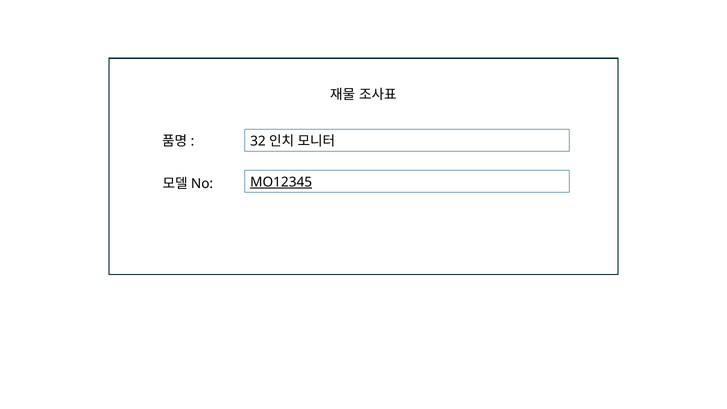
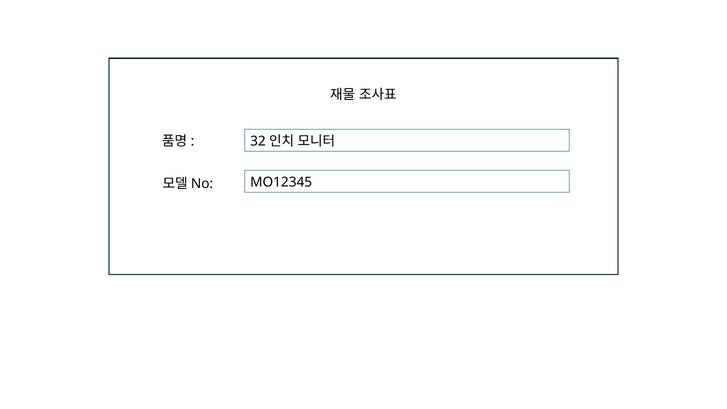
MO12345 underline: present -> none
